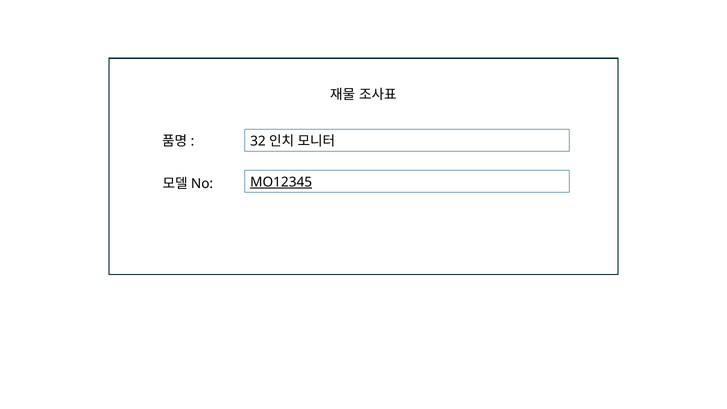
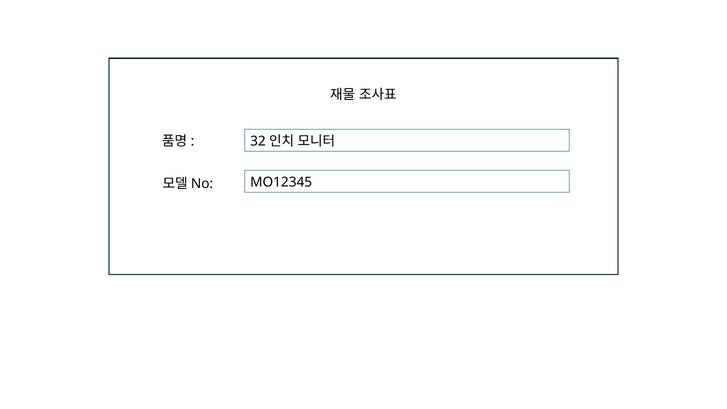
MO12345 underline: present -> none
